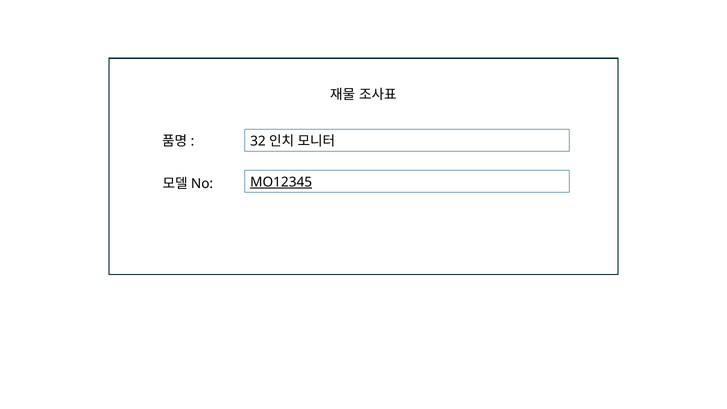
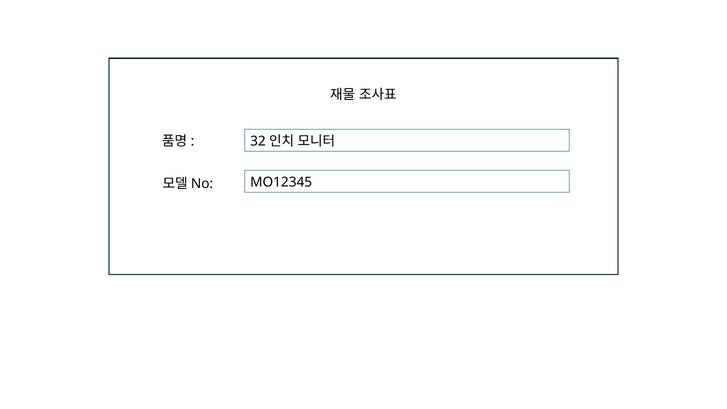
MO12345 underline: present -> none
